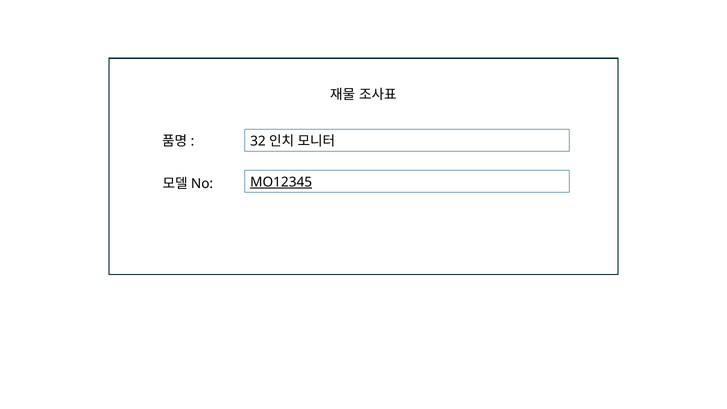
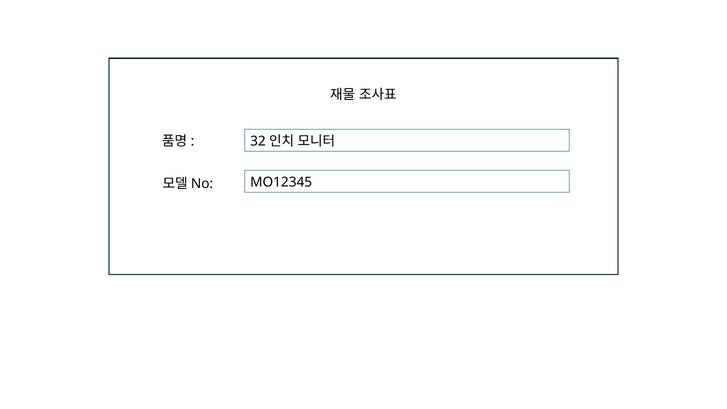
MO12345 underline: present -> none
